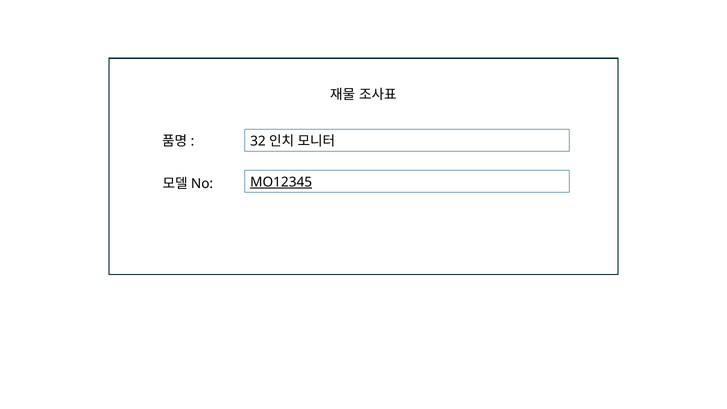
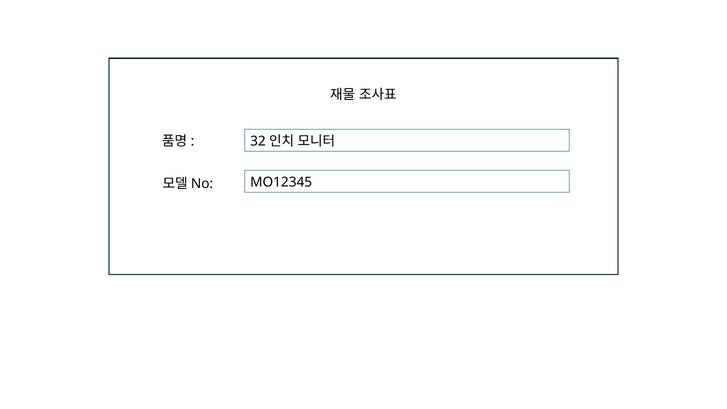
MO12345 underline: present -> none
